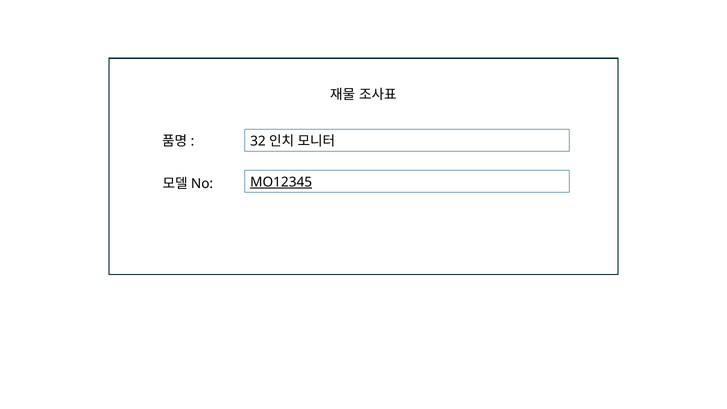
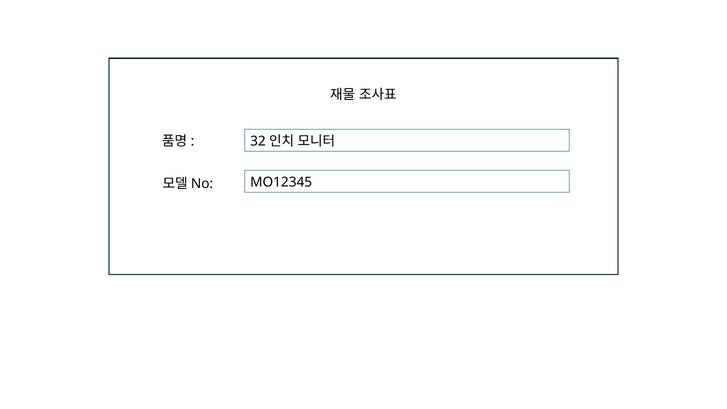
MO12345 underline: present -> none
